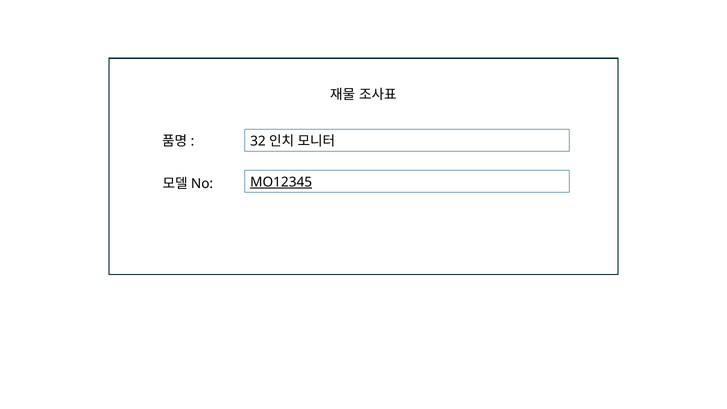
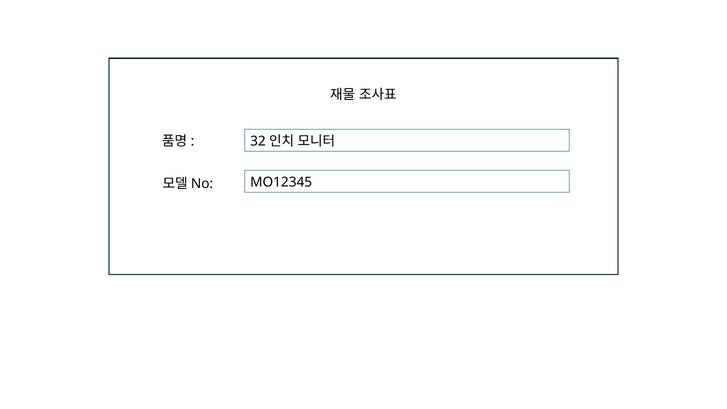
MO12345 underline: present -> none
